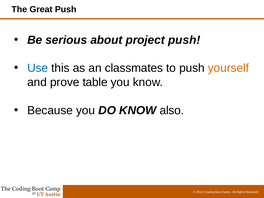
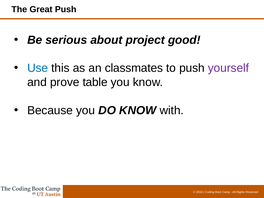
project push: push -> good
yourself colour: orange -> purple
also: also -> with
